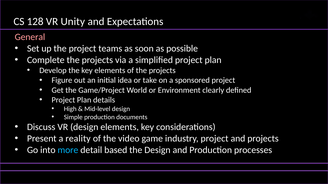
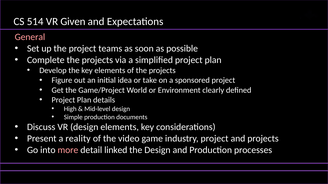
128: 128 -> 514
Unity: Unity -> Given
more colour: light blue -> pink
based: based -> linked
